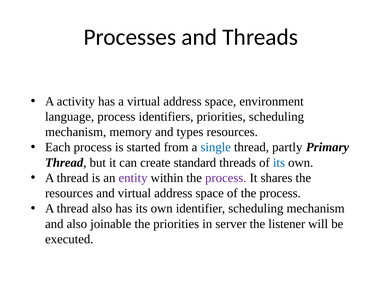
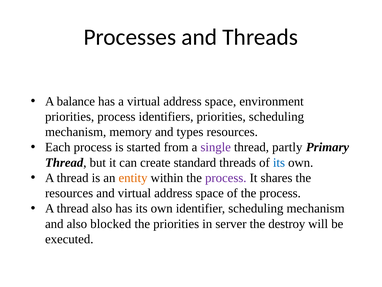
activity: activity -> balance
language at (70, 116): language -> priorities
single colour: blue -> purple
entity colour: purple -> orange
joinable: joinable -> blocked
listener: listener -> destroy
